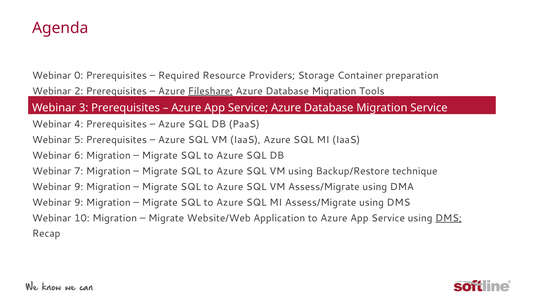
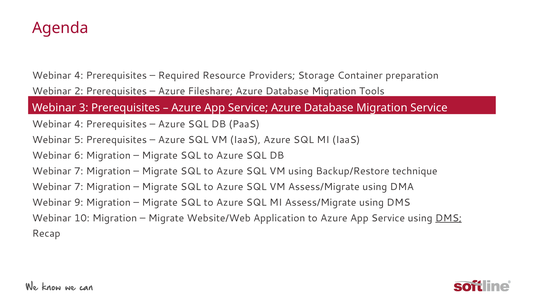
0 at (79, 75): 0 -> 4
Fileshare underline: present -> none
9 at (79, 187): 9 -> 7
